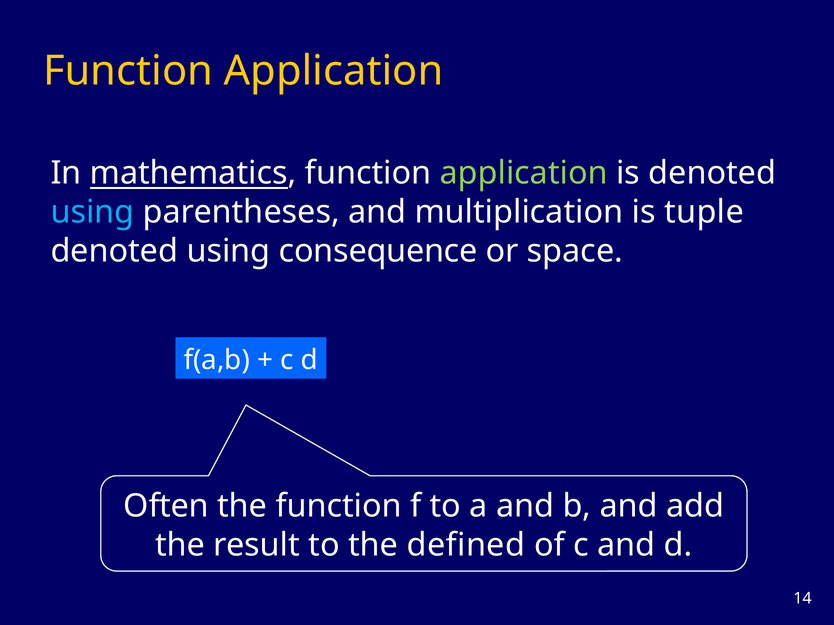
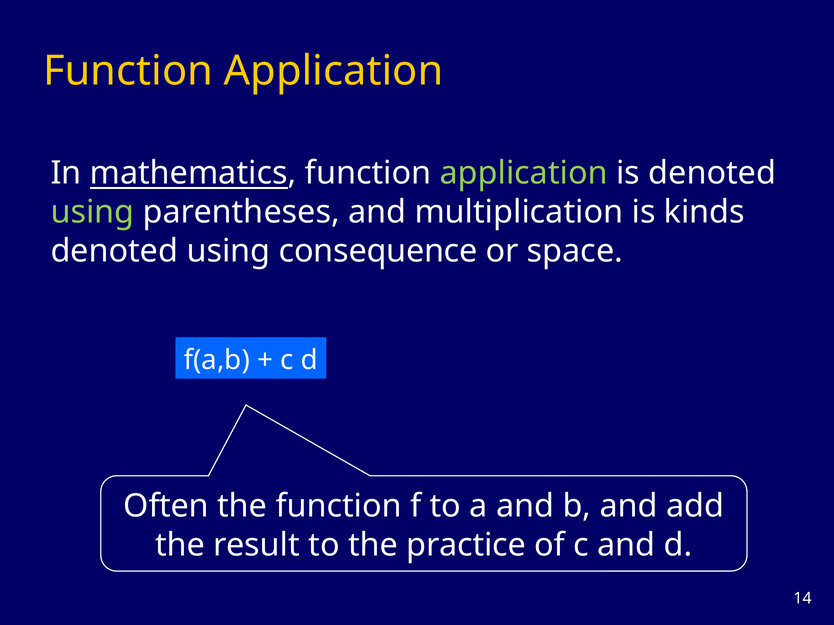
using at (92, 212) colour: light blue -> light green
tuple: tuple -> kinds
defined: defined -> practice
